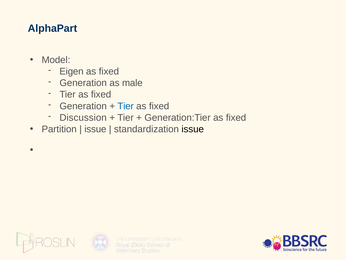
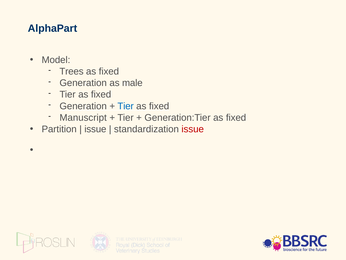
Eigen: Eigen -> Trees
Discussion: Discussion -> Manuscript
issue at (193, 129) colour: black -> red
